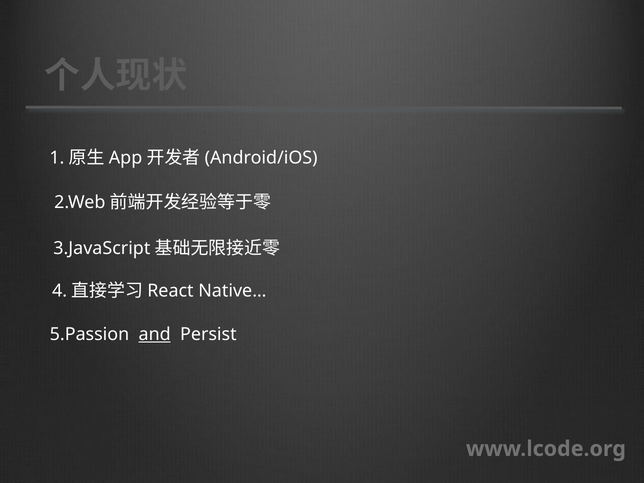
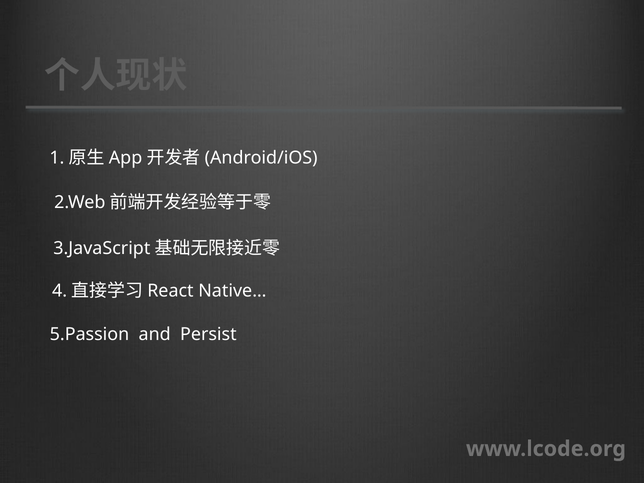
and underline: present -> none
